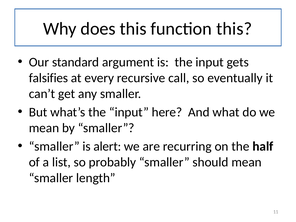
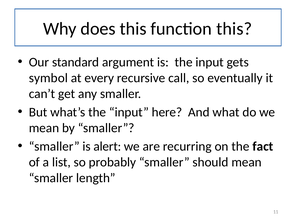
falsifies: falsifies -> symbol
half: half -> fact
